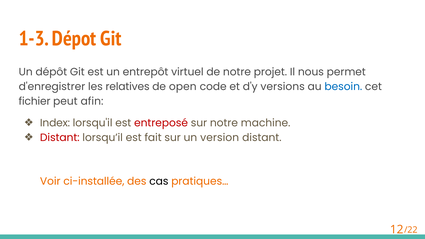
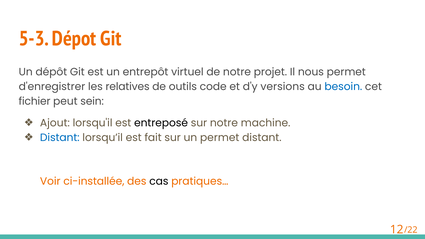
1-3: 1-3 -> 5-3
open: open -> outils
afin: afin -> sein
Index: Index -> Ajout
entreposé colour: red -> black
Distant at (60, 138) colour: red -> blue
un version: version -> permet
